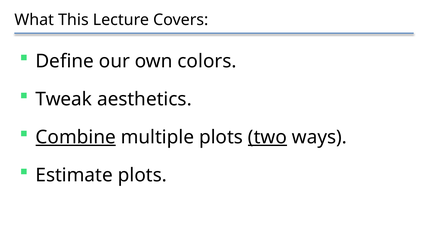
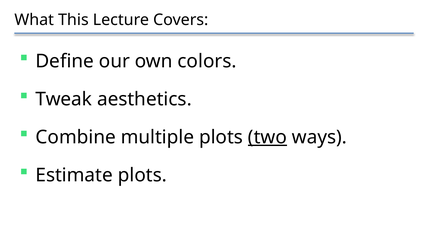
Combine underline: present -> none
